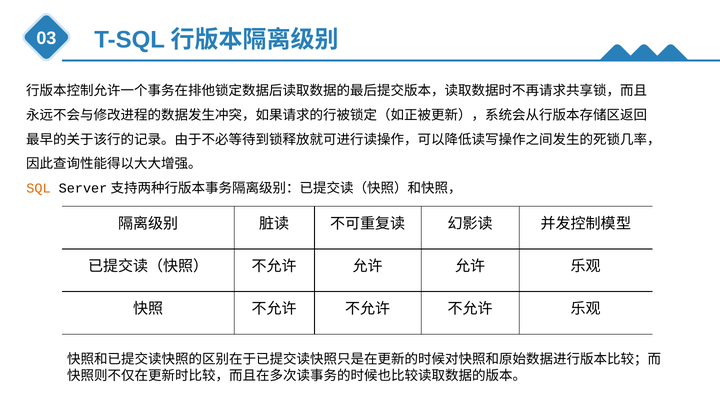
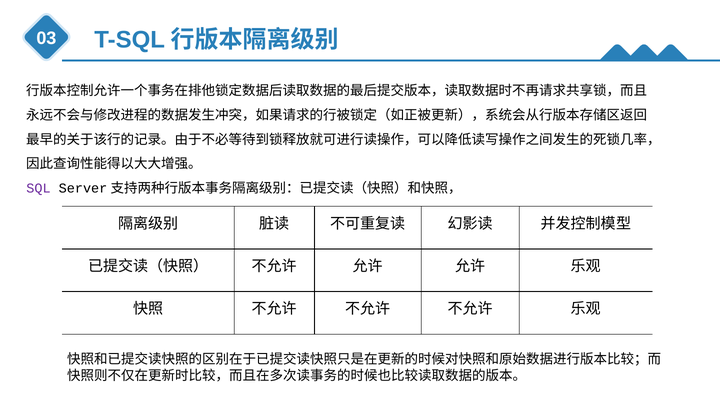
SQL colour: orange -> purple
